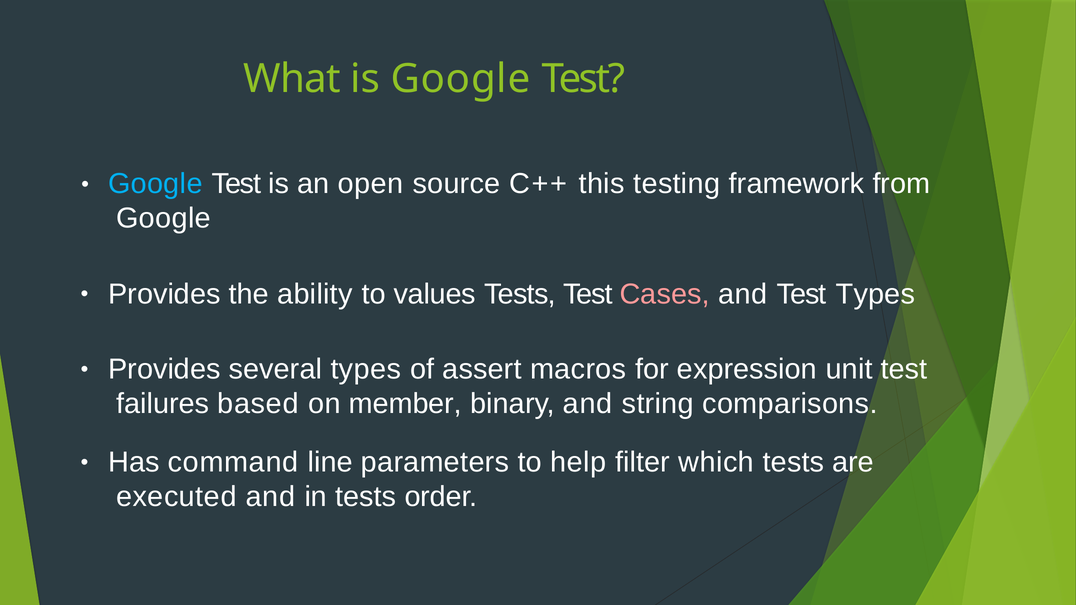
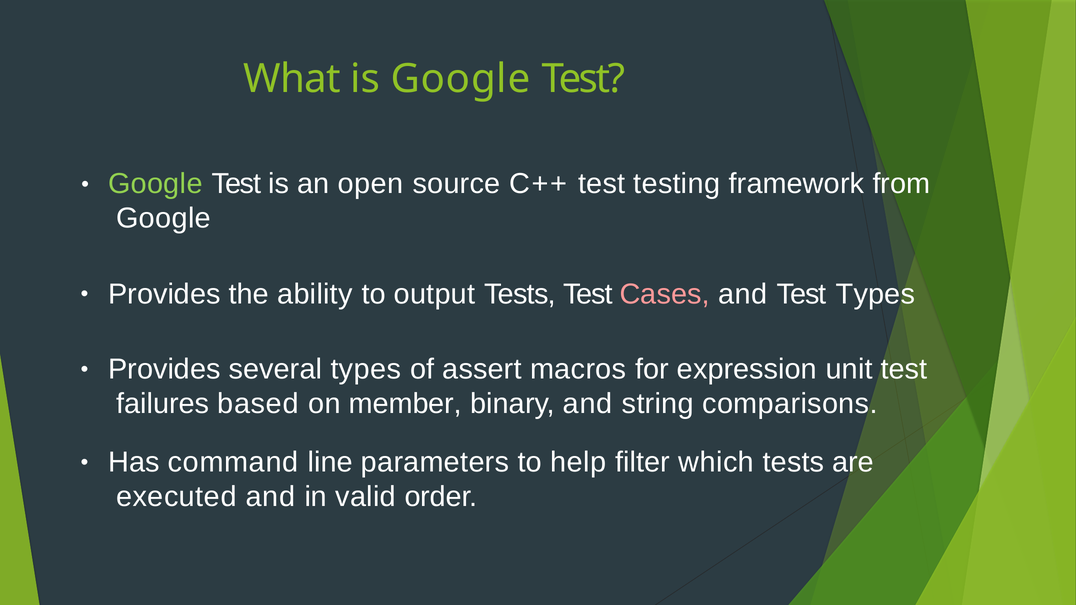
Google at (155, 184) colour: light blue -> light green
C++ this: this -> test
values: values -> output
in tests: tests -> valid
